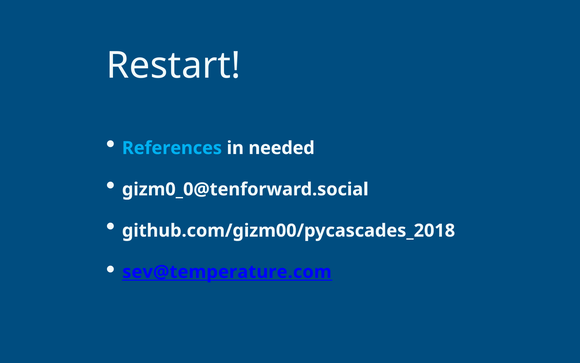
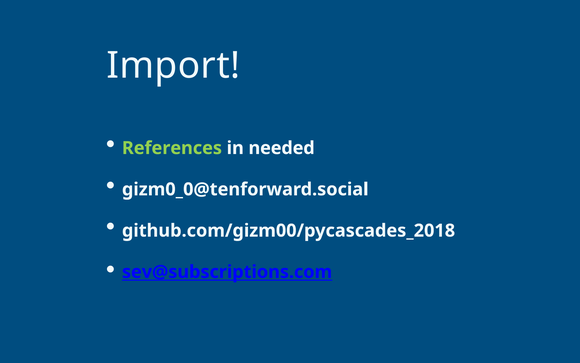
Restart: Restart -> Import
References colour: light blue -> light green
sev@temperature.com: sev@temperature.com -> sev@subscriptions.com
